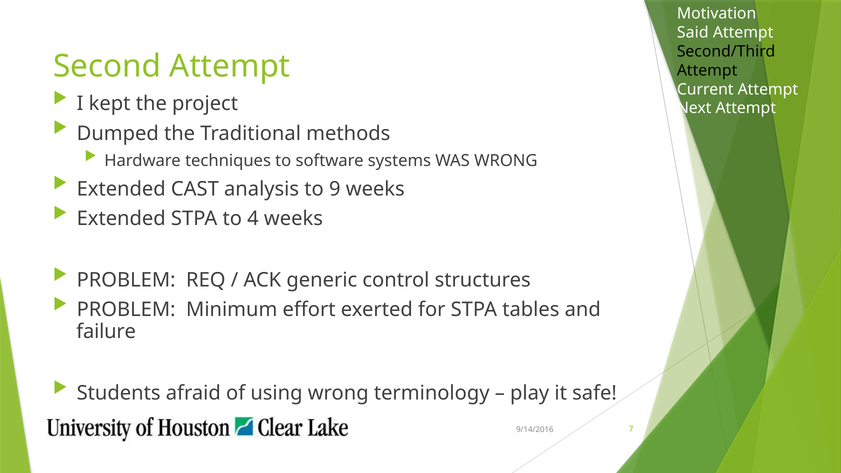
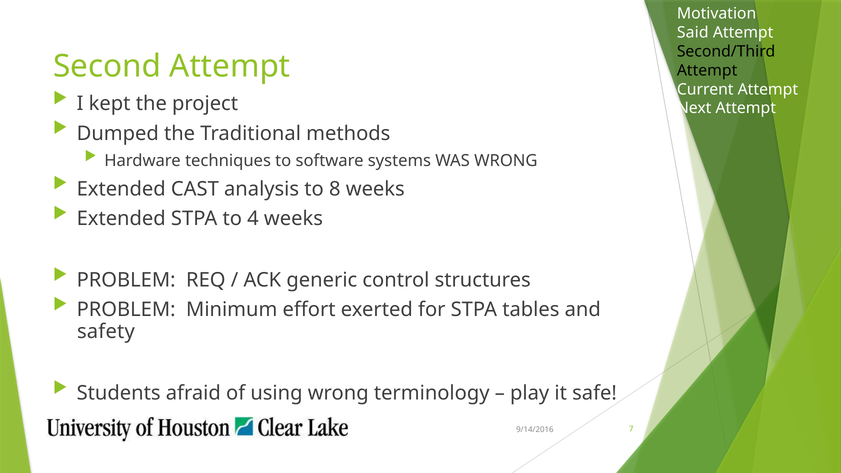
9: 9 -> 8
failure: failure -> safety
